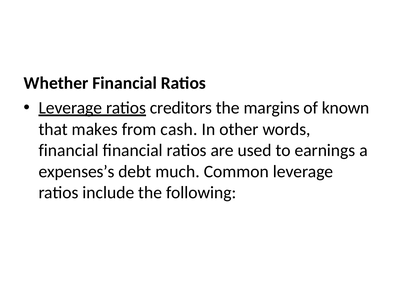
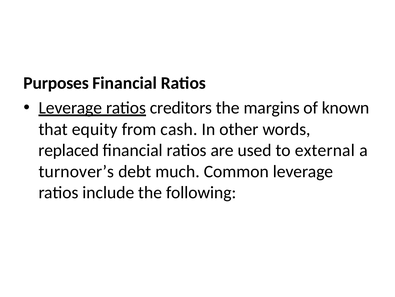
Whether: Whether -> Purposes
makes: makes -> equity
financial at (69, 150): financial -> replaced
earnings: earnings -> external
expenses’s: expenses’s -> turnover’s
